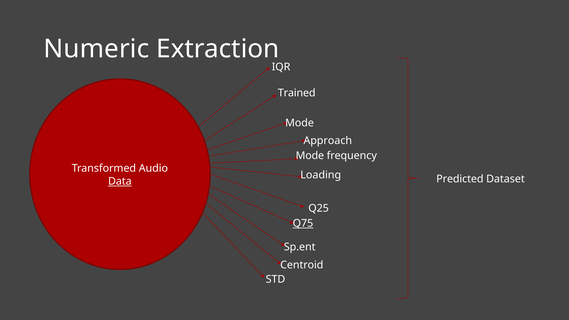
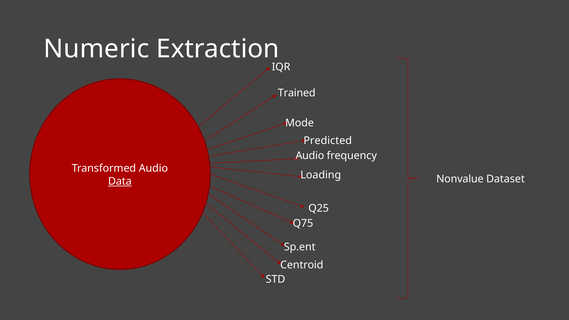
Approach: Approach -> Predicted
Mode at (310, 156): Mode -> Audio
Predicted: Predicted -> Nonvalue
Q75 underline: present -> none
